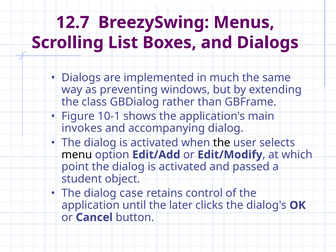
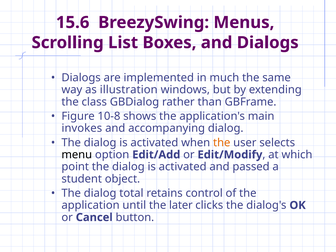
12.7: 12.7 -> 15.6
preventing: preventing -> illustration
10-1: 10-1 -> 10-8
the at (222, 143) colour: black -> orange
case: case -> total
